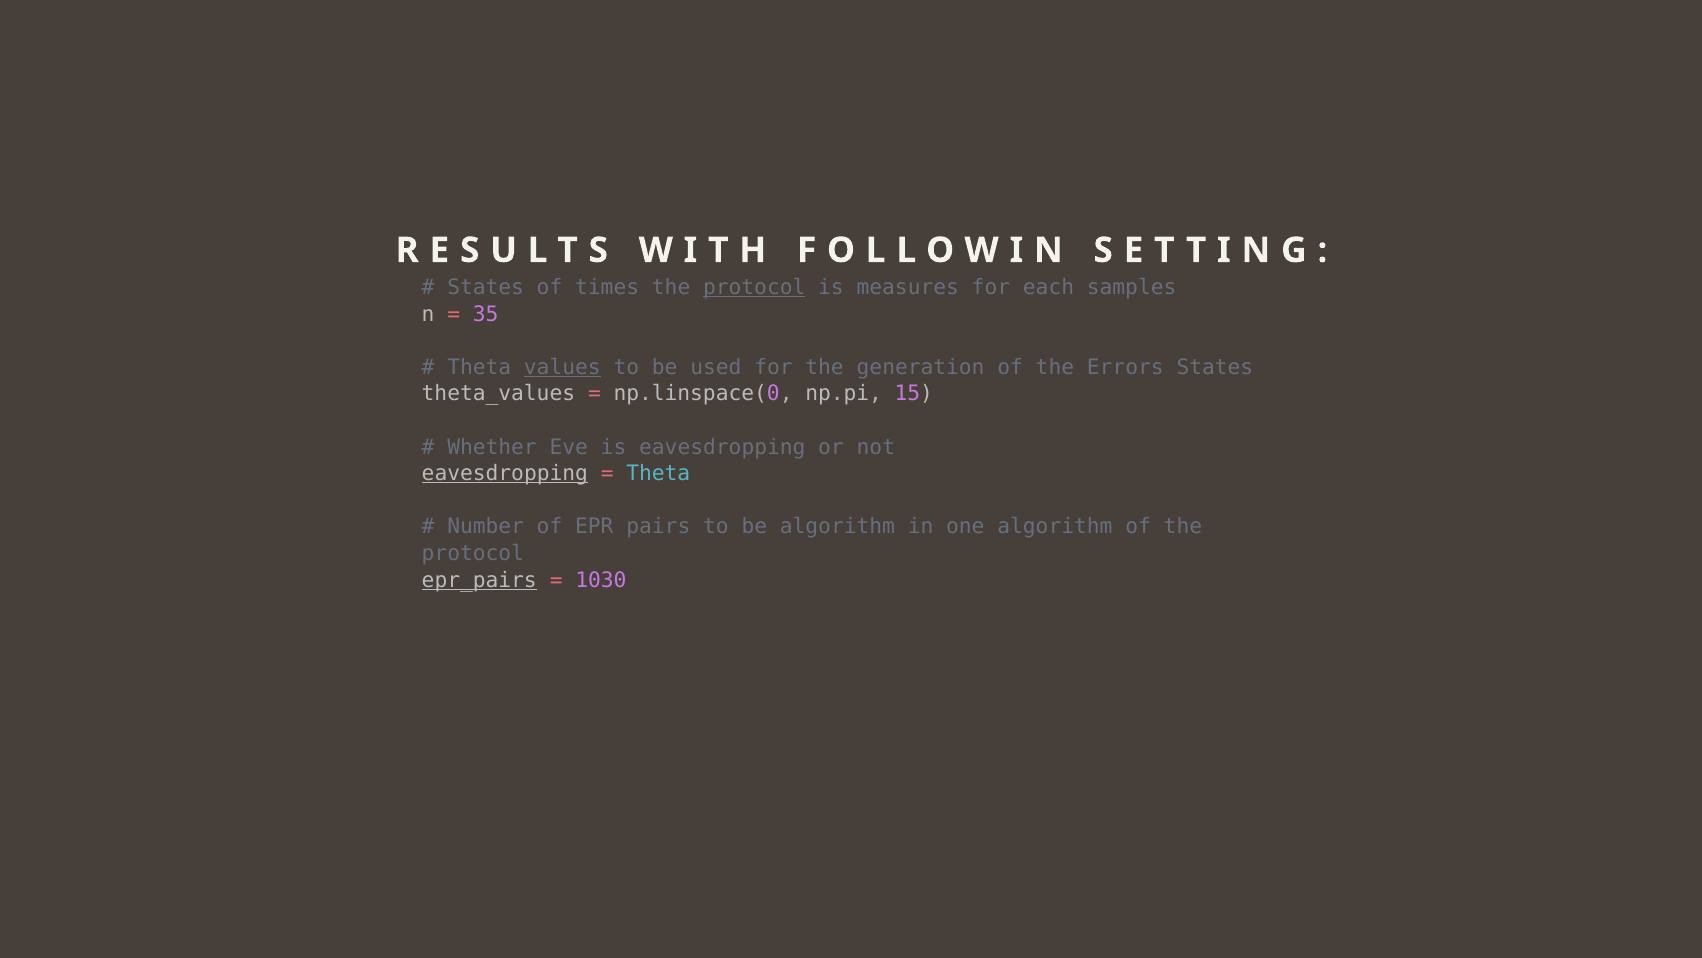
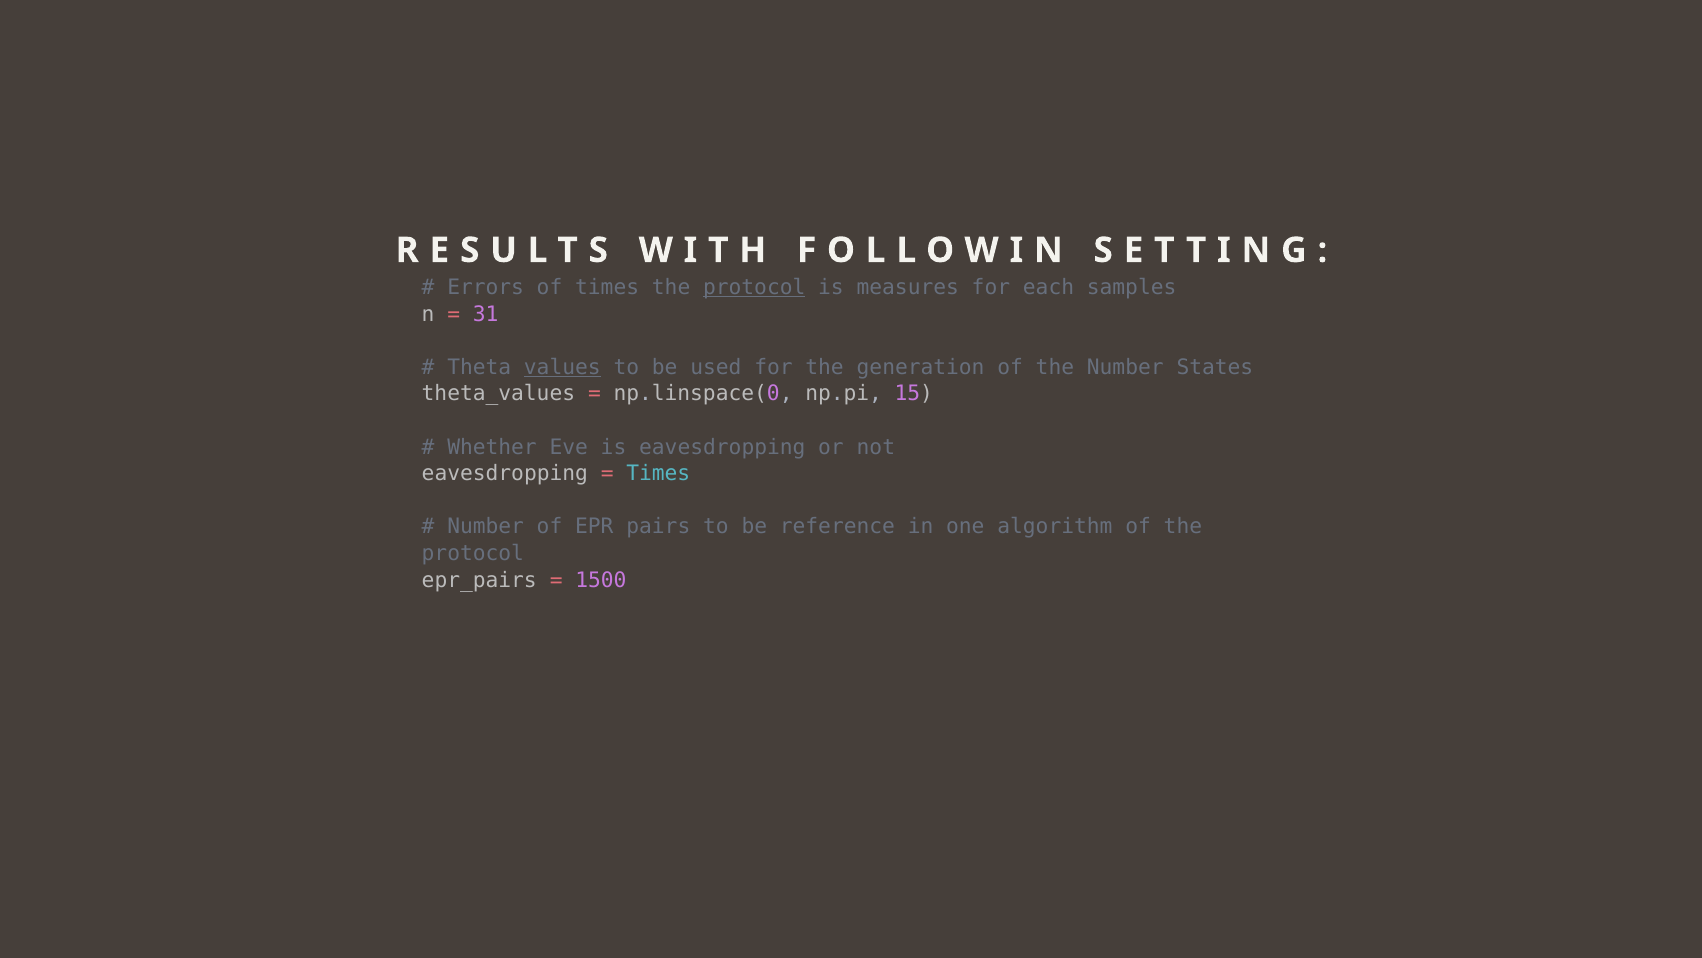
States at (486, 287): States -> Errors
35: 35 -> 31
the Errors: Errors -> Number
eavesdropping at (505, 473) underline: present -> none
Theta at (658, 473): Theta -> Times
be algorithm: algorithm -> reference
epr_pairs underline: present -> none
1030: 1030 -> 1500
